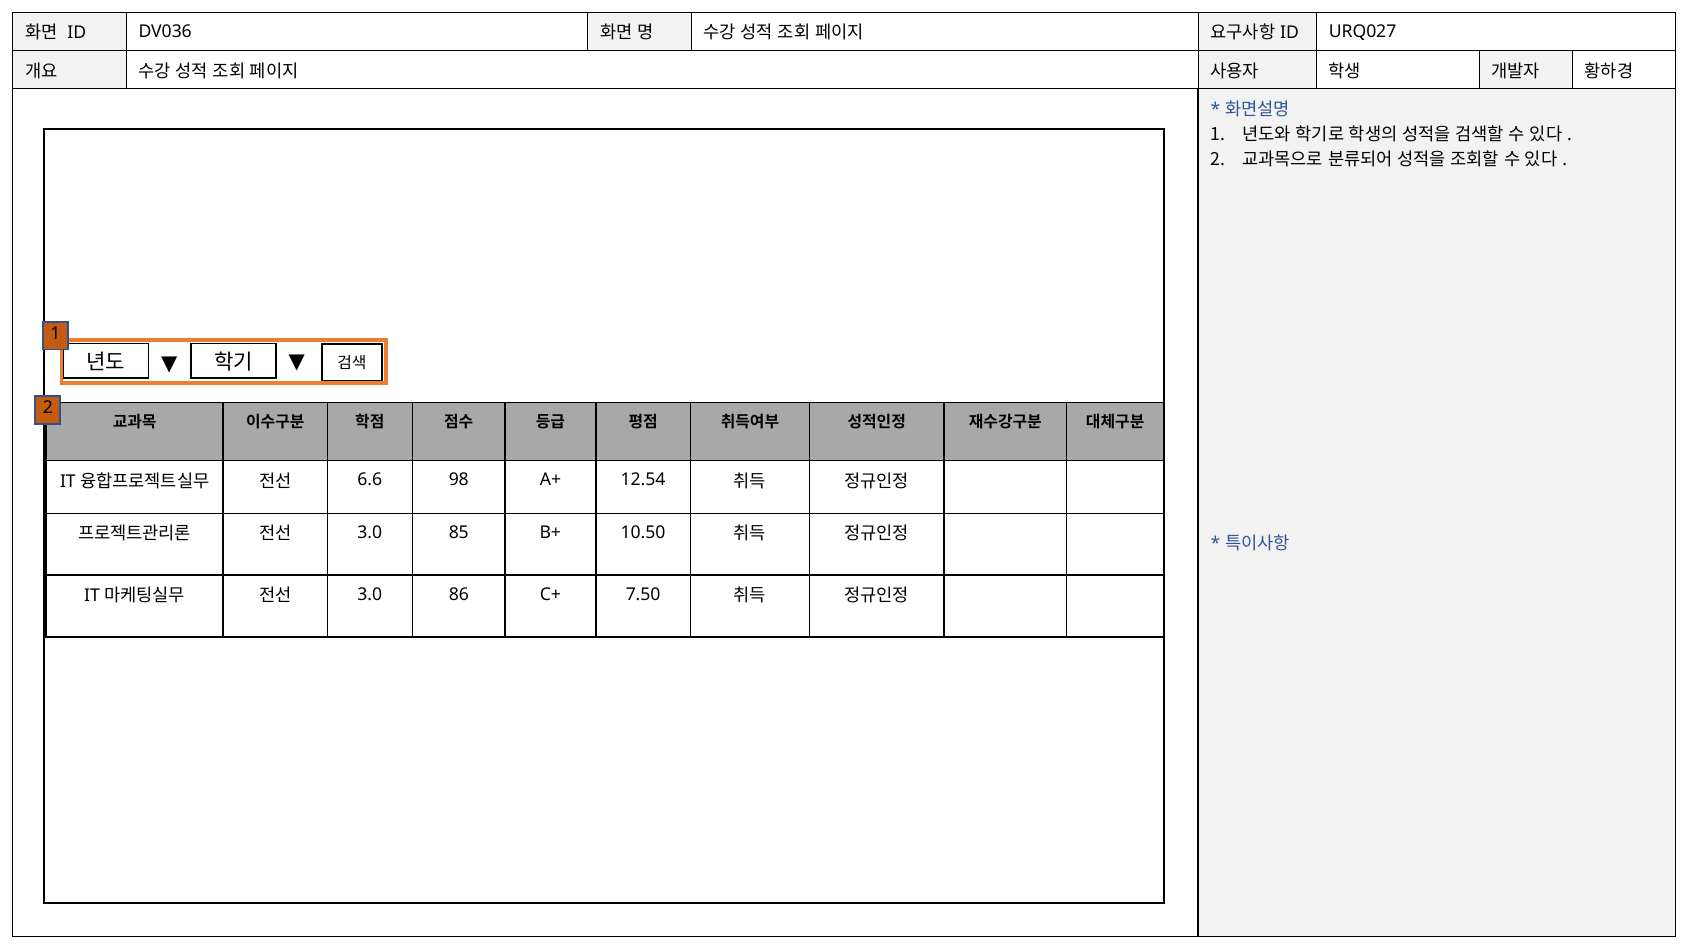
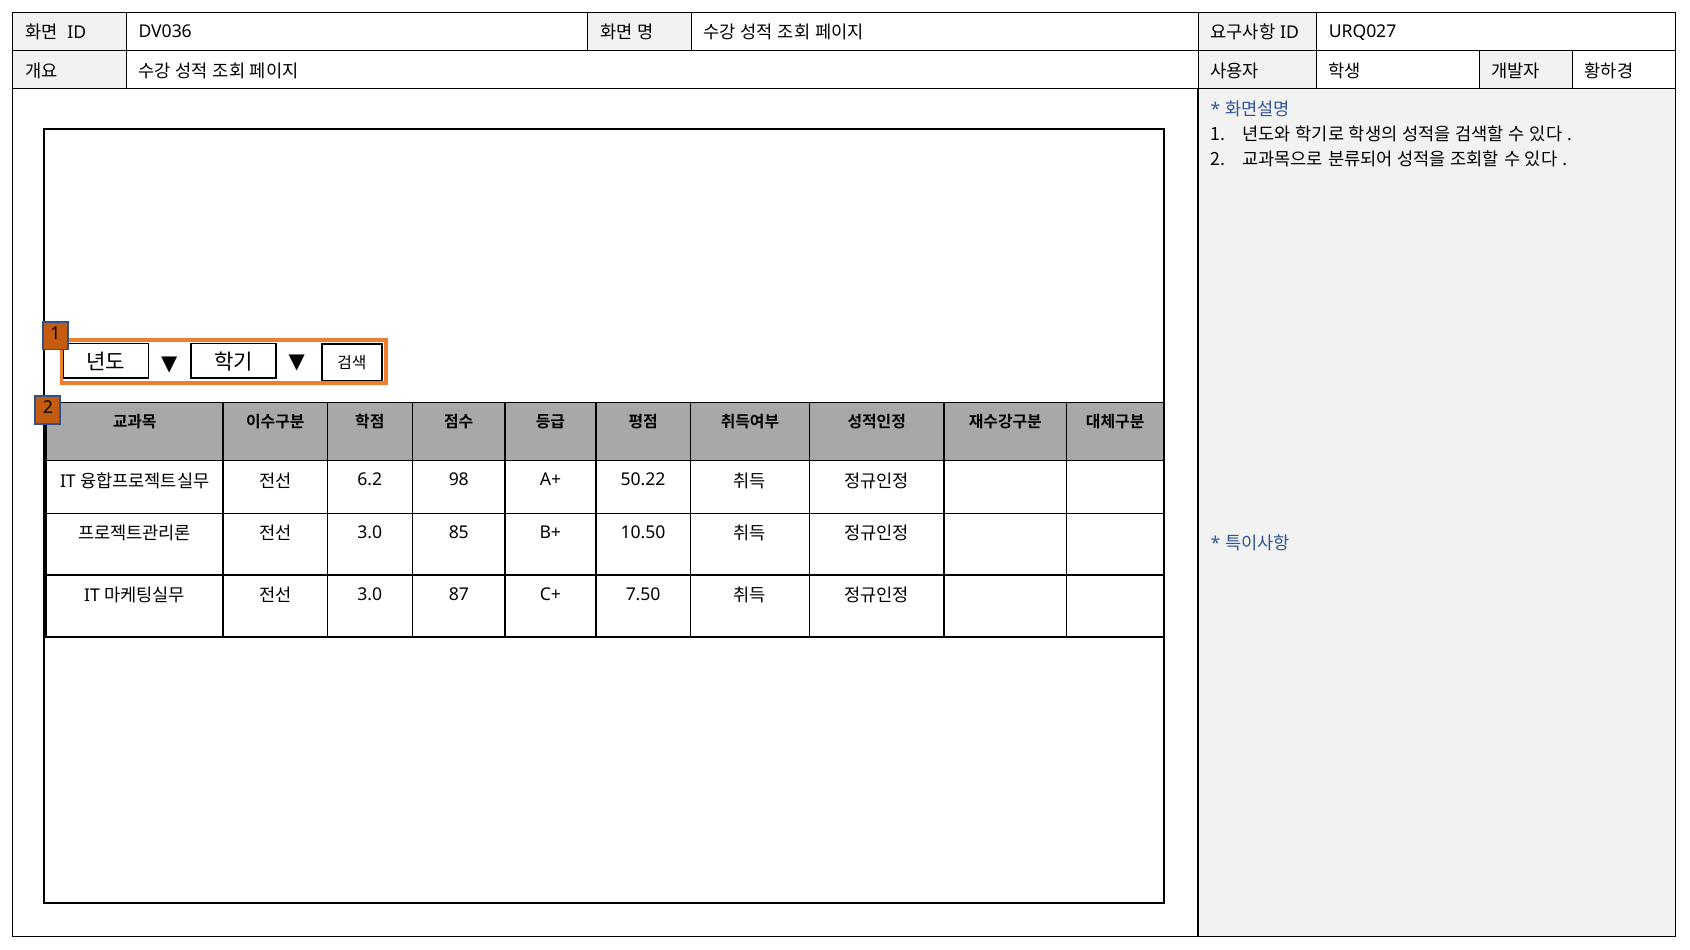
6.6: 6.6 -> 6.2
12.54: 12.54 -> 50.22
86: 86 -> 87
